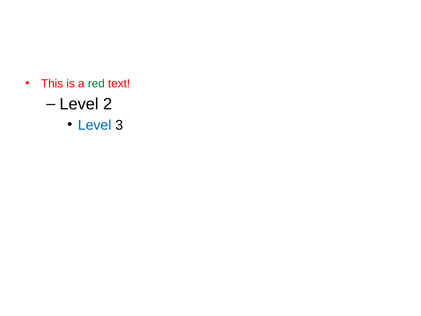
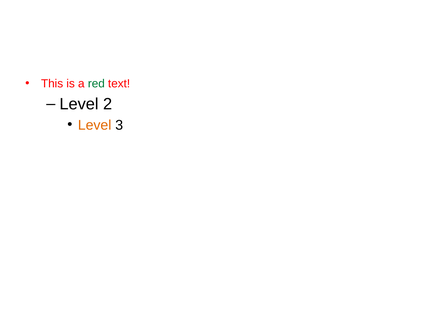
Level at (95, 125) colour: blue -> orange
